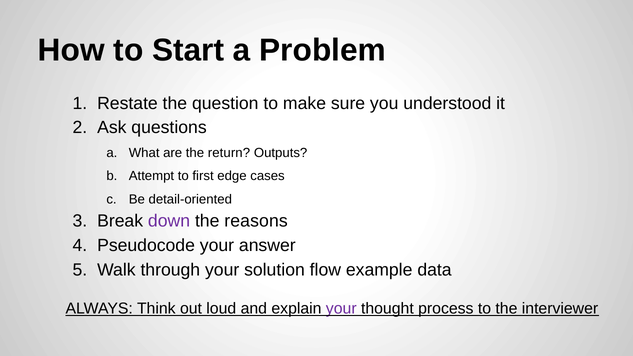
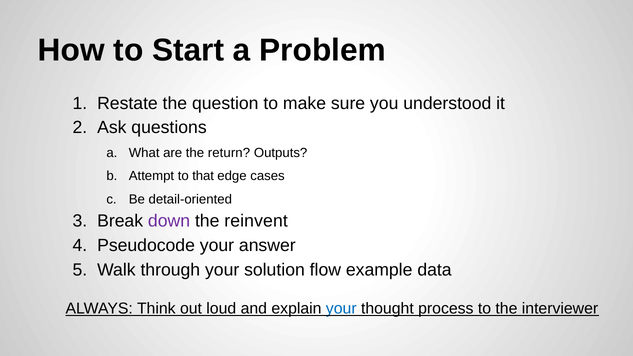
first: first -> that
reasons: reasons -> reinvent
your at (341, 309) colour: purple -> blue
